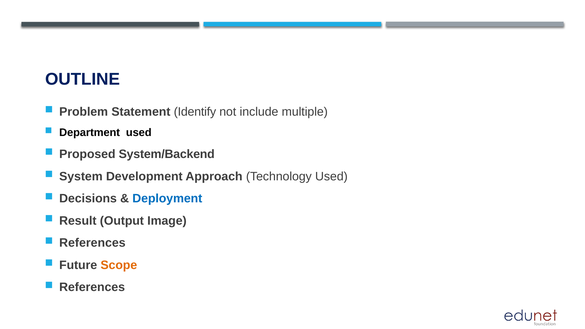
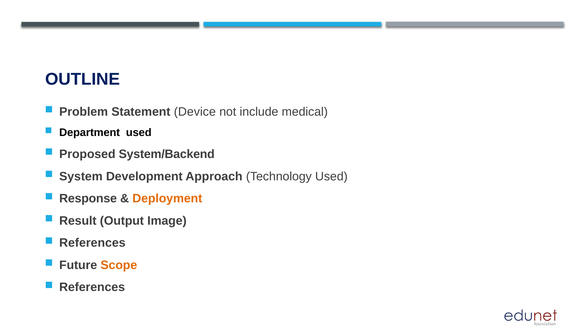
Identify: Identify -> Device
multiple: multiple -> medical
Decisions: Decisions -> Response
Deployment colour: blue -> orange
